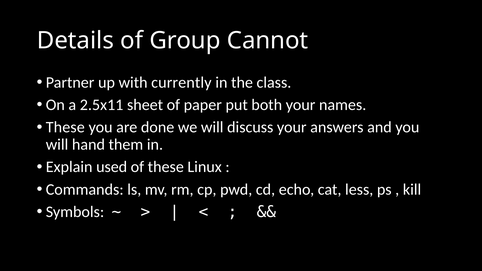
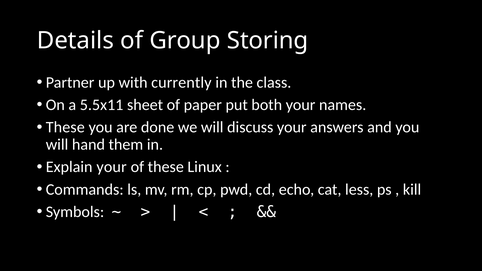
Cannot: Cannot -> Storing
2.5x11: 2.5x11 -> 5.5x11
Explain used: used -> your
